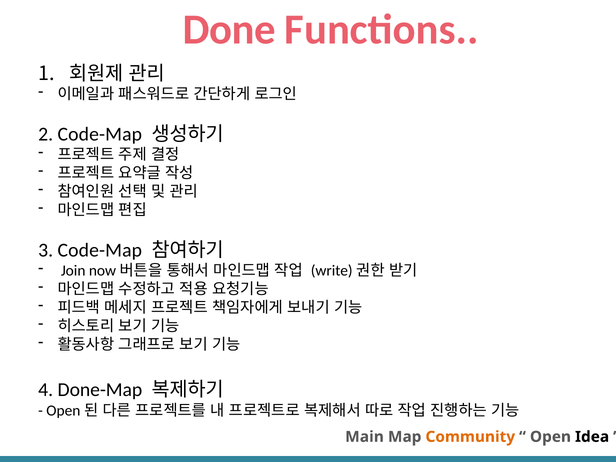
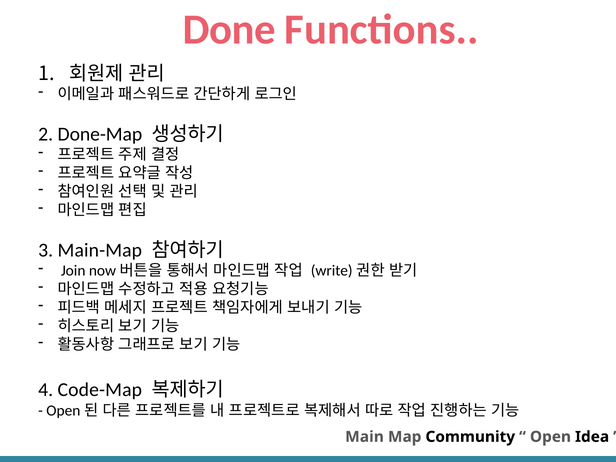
2 Code-Map: Code-Map -> Done-Map
3 Code-Map: Code-Map -> Main-Map
Done-Map: Done-Map -> Code-Map
Community colour: orange -> black
